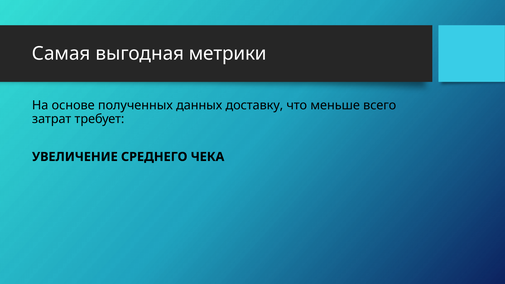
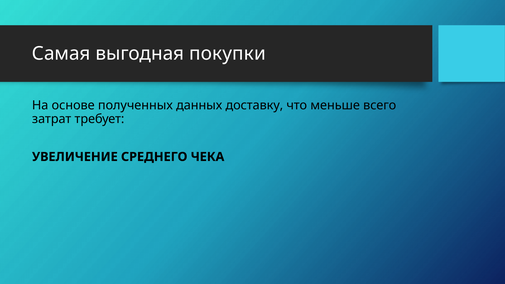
метрики: метрики -> покупки
